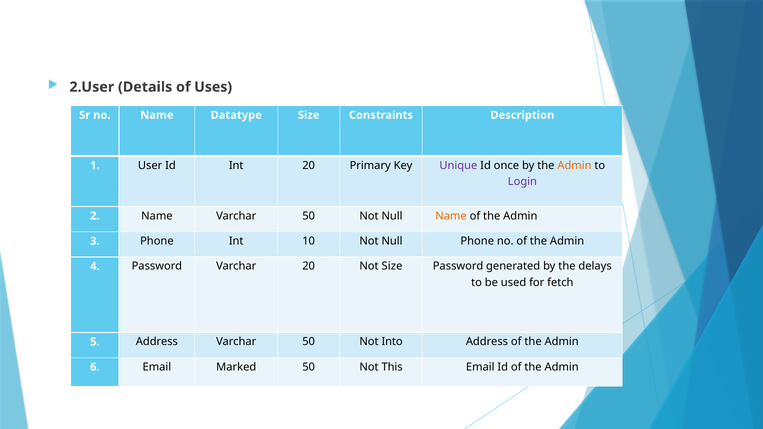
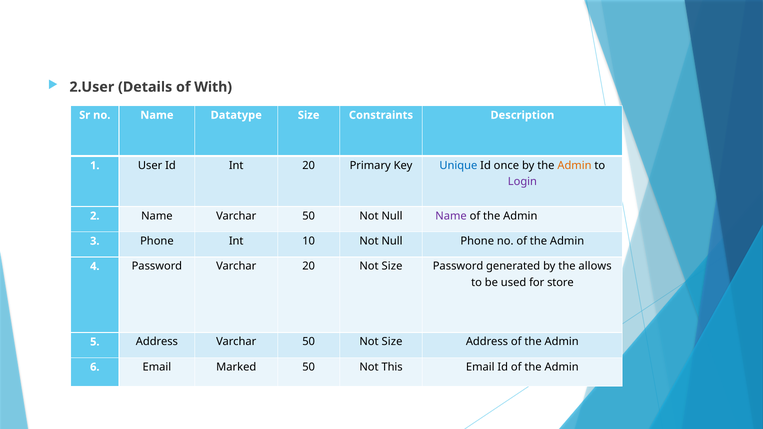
Uses: Uses -> With
Unique colour: purple -> blue
Name at (451, 216) colour: orange -> purple
delays: delays -> allows
fetch: fetch -> store
50 Not Into: Into -> Size
